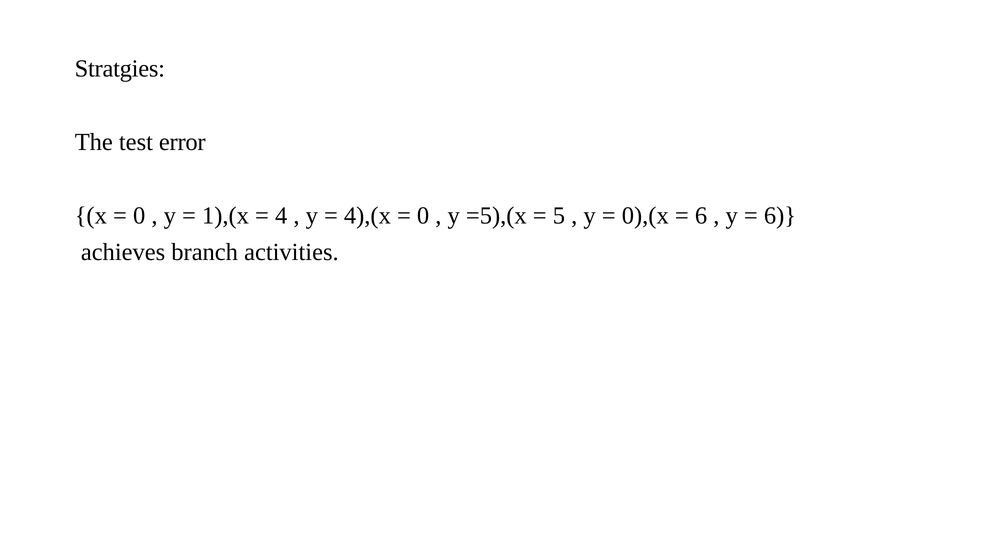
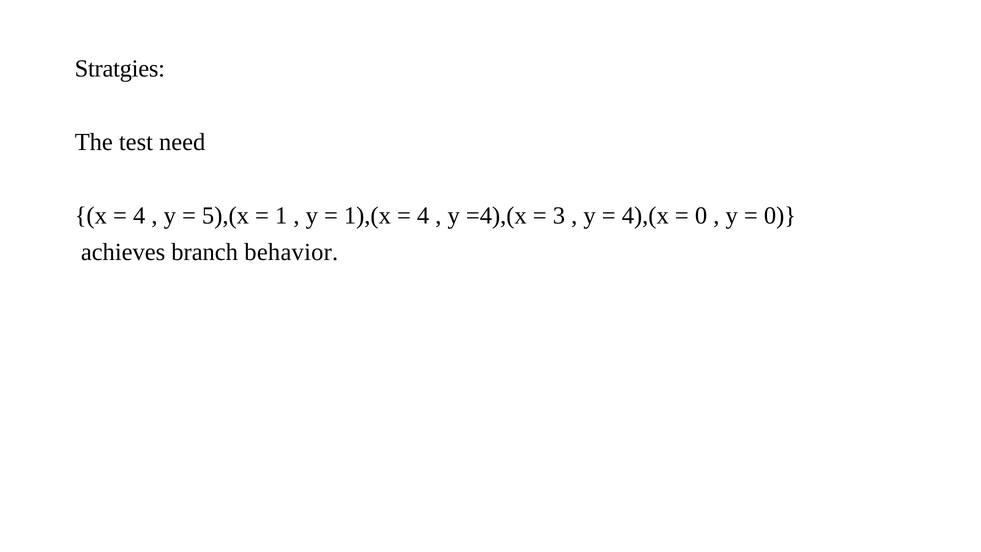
error: error -> need
0 at (139, 216): 0 -> 4
1),(x: 1),(x -> 5),(x
4: 4 -> 1
4),(x: 4),(x -> 1),(x
0 at (423, 216): 0 -> 4
=5),(x: =5),(x -> =4),(x
5: 5 -> 3
0),(x: 0),(x -> 4),(x
6 at (701, 216): 6 -> 0
6 at (780, 216): 6 -> 0
activities: activities -> behavior
